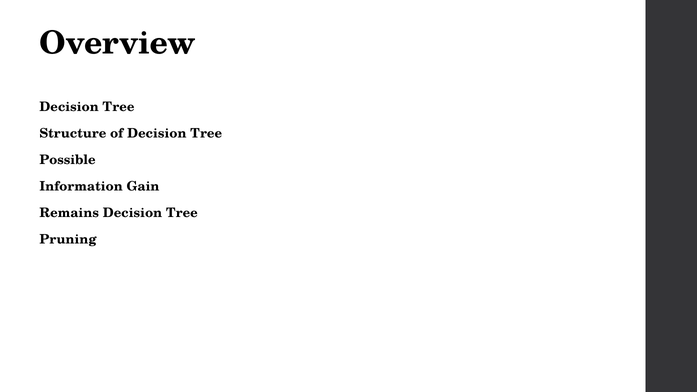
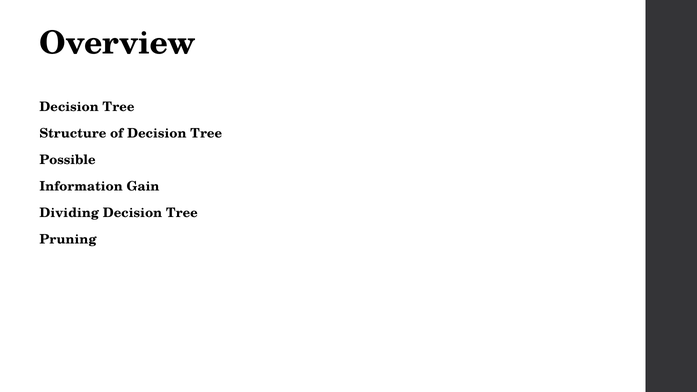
Remains: Remains -> Dividing
